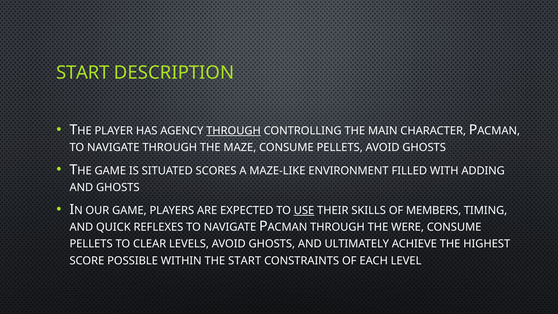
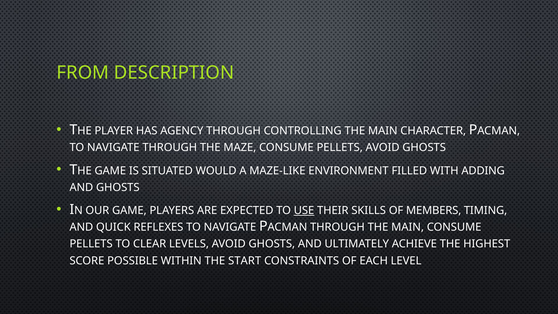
START at (83, 73): START -> FROM
THROUGH at (233, 131) underline: present -> none
SCORES: SCORES -> WOULD
THROUGH THE WERE: WERE -> MAIN
